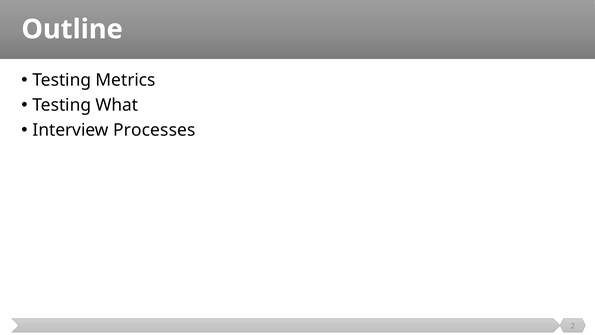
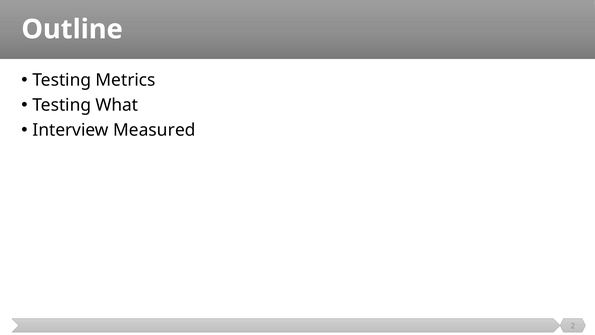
Processes: Processes -> Measured
